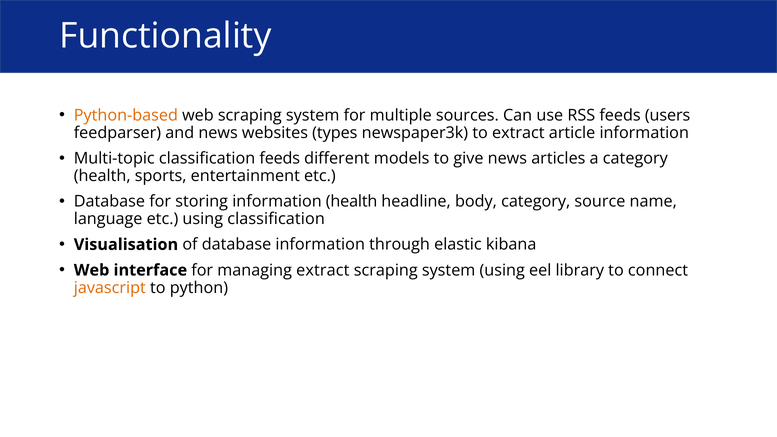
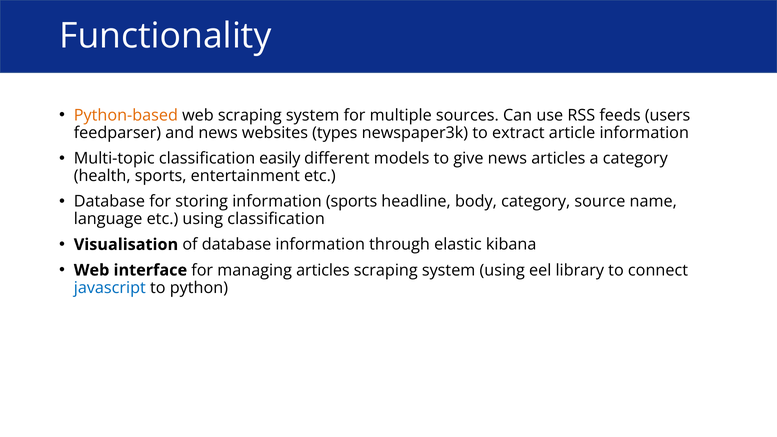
classification feeds: feeds -> easily
information health: health -> sports
managing extract: extract -> articles
javascript colour: orange -> blue
